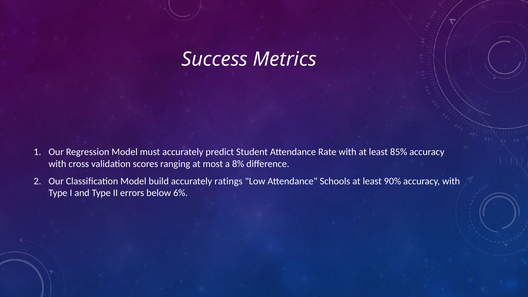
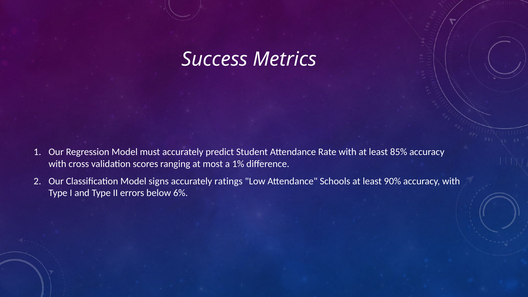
8%: 8% -> 1%
build: build -> signs
